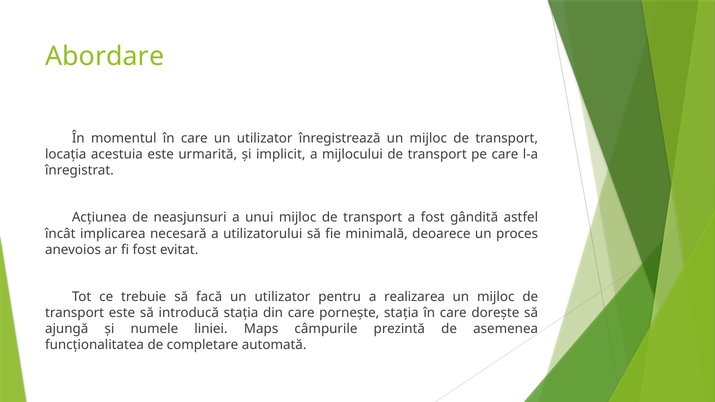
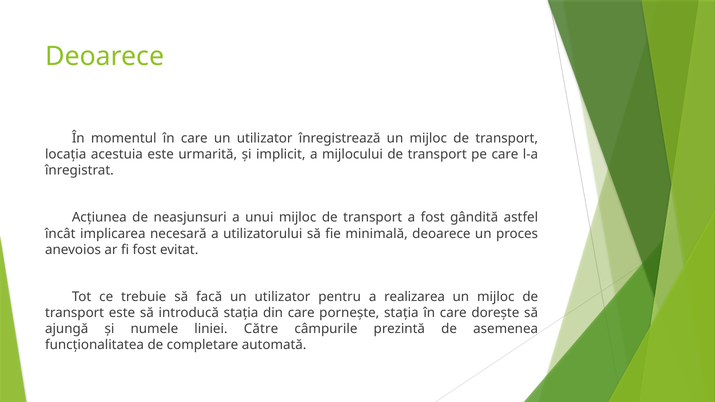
Abordare at (105, 56): Abordare -> Deoarece
Maps: Maps -> Către
